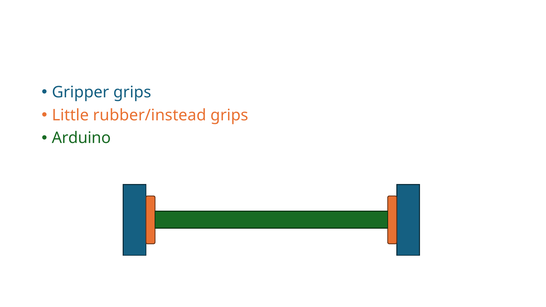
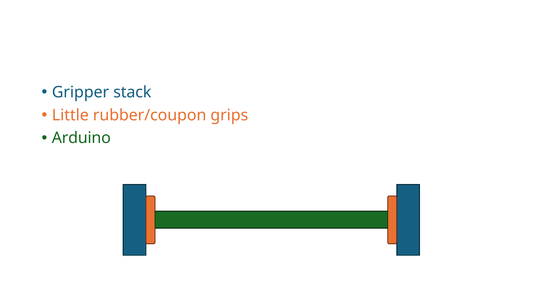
Gripper grips: grips -> stack
rubber/instead: rubber/instead -> rubber/coupon
